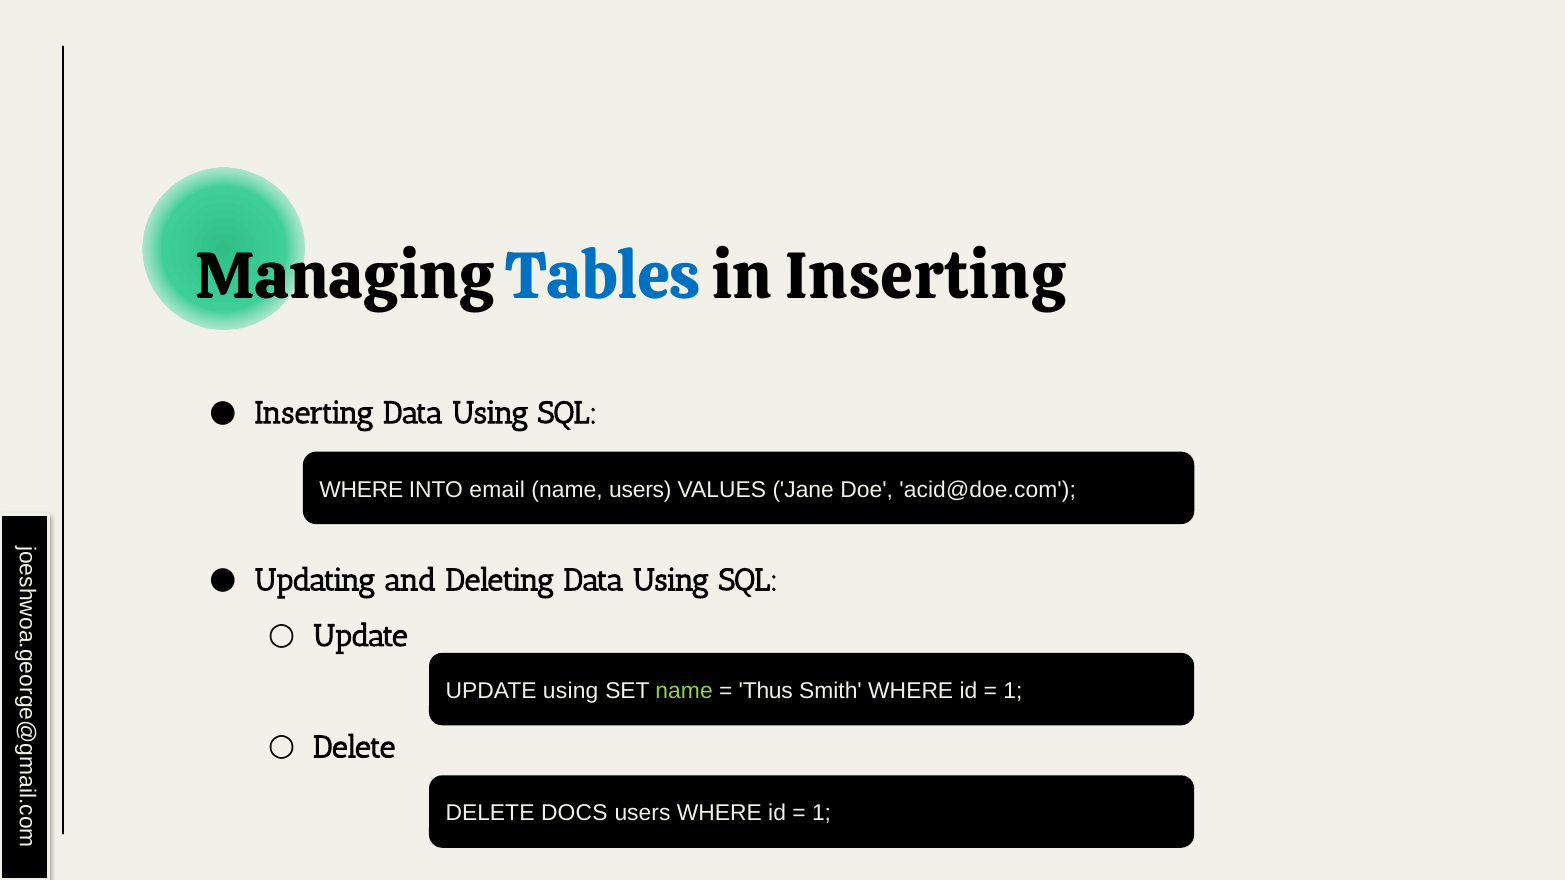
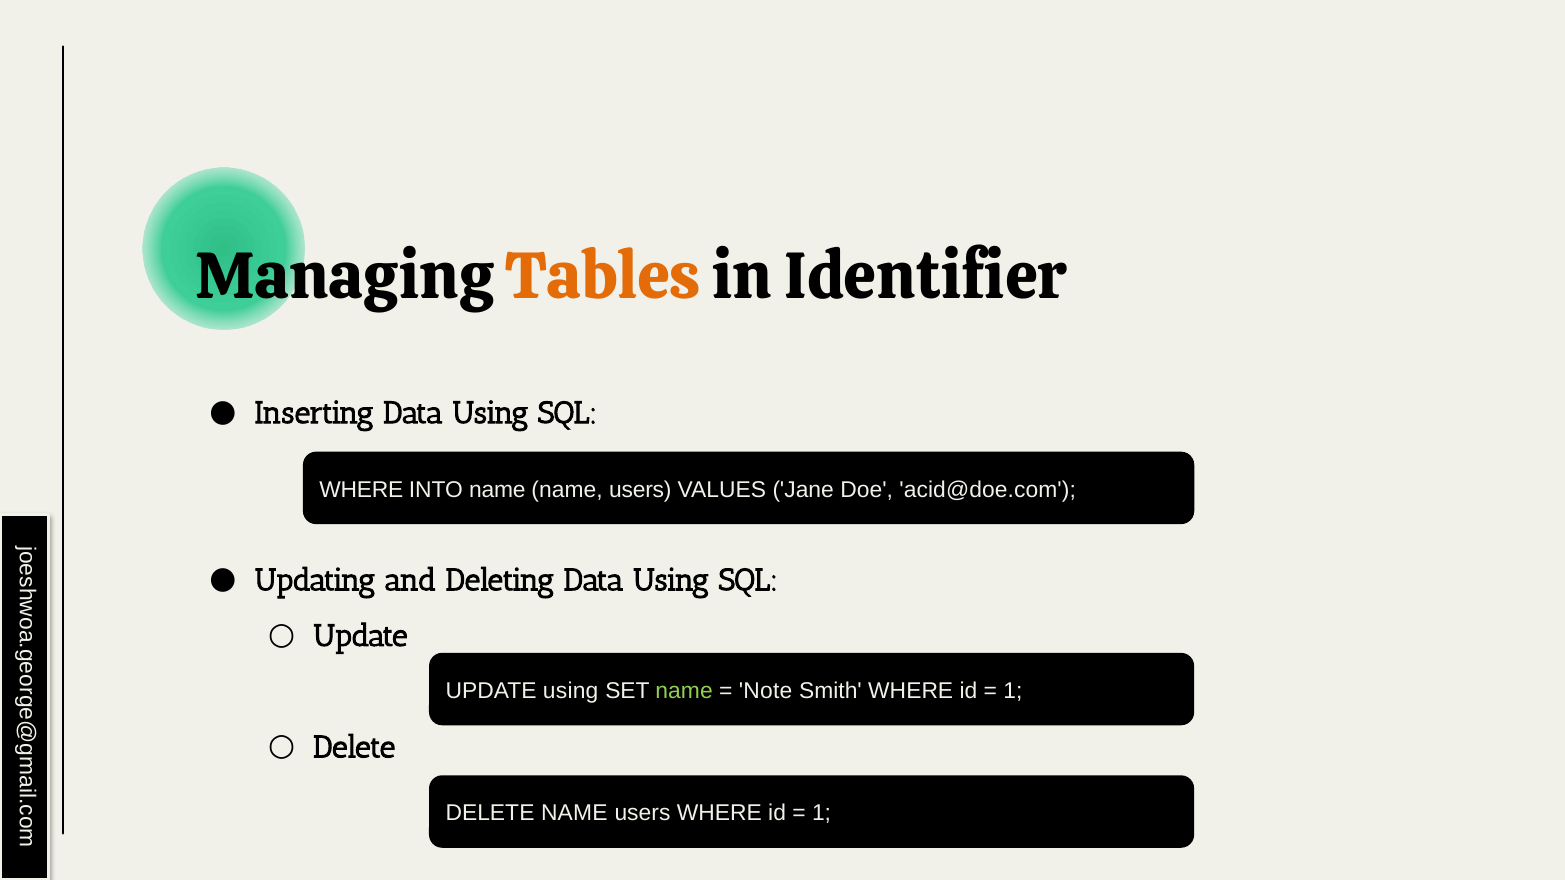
Tables colour: blue -> orange
in Inserting: Inserting -> Identifier
INTO email: email -> name
Thus: Thus -> Note
DELETE DOCS: DOCS -> NAME
